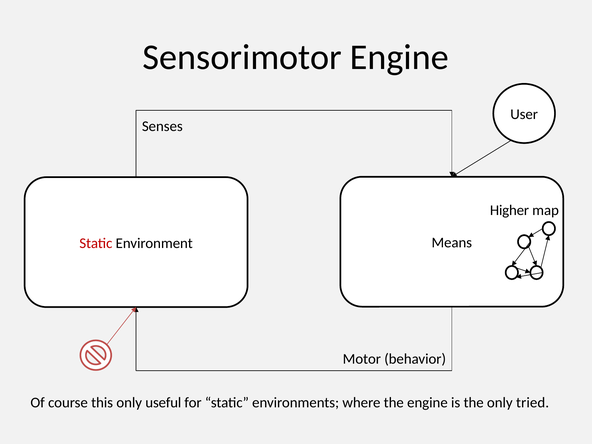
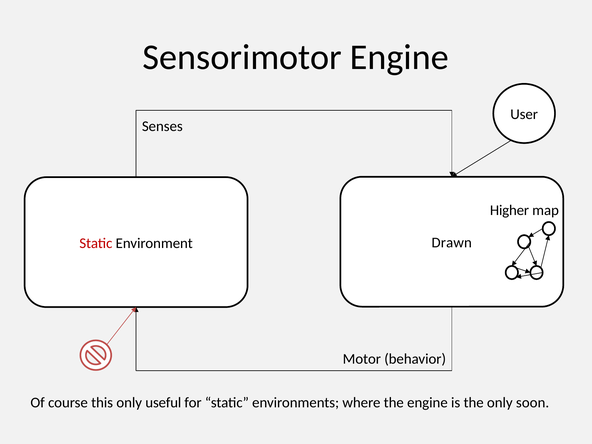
Means: Means -> Drawn
tried: tried -> soon
